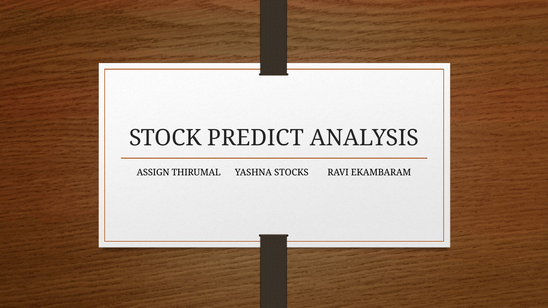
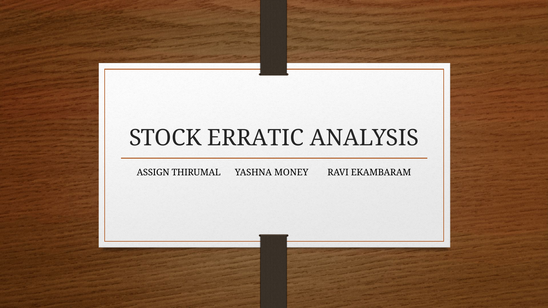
PREDICT: PREDICT -> ERRATIC
STOCKS: STOCKS -> MONEY
